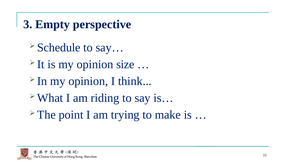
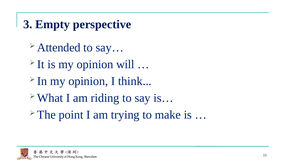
Schedule: Schedule -> Attended
size: size -> will
